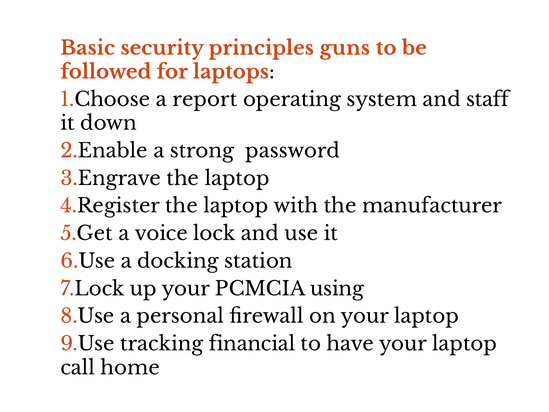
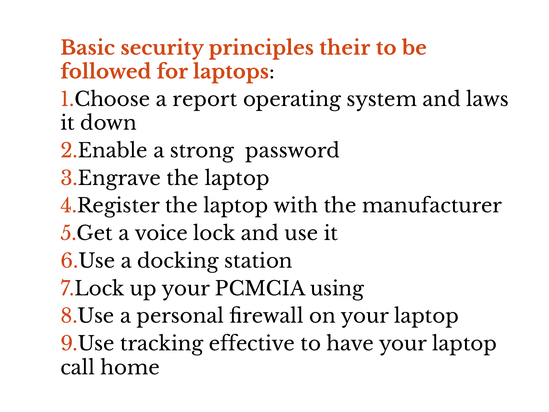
guns: guns -> their
staff: staff -> laws
financial: financial -> effective
